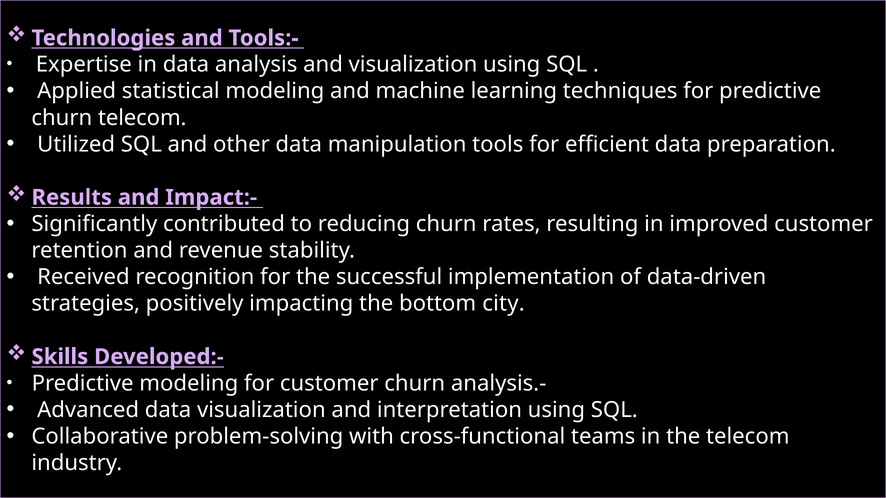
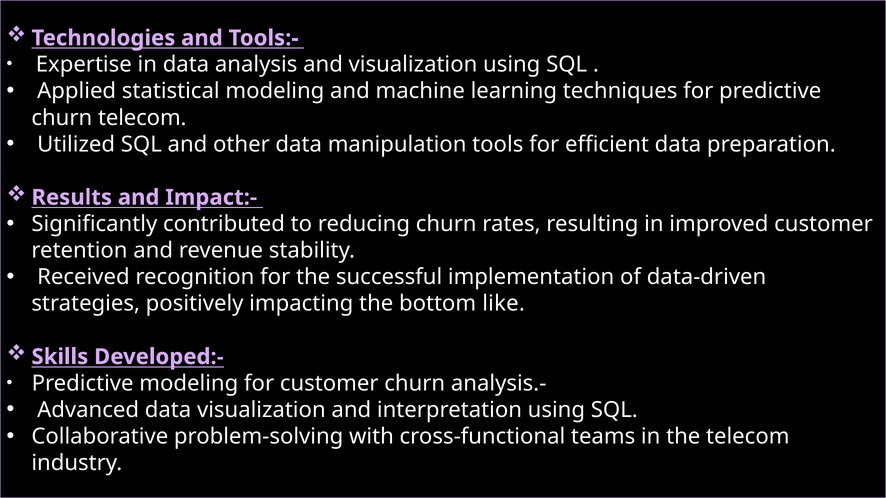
city: city -> like
